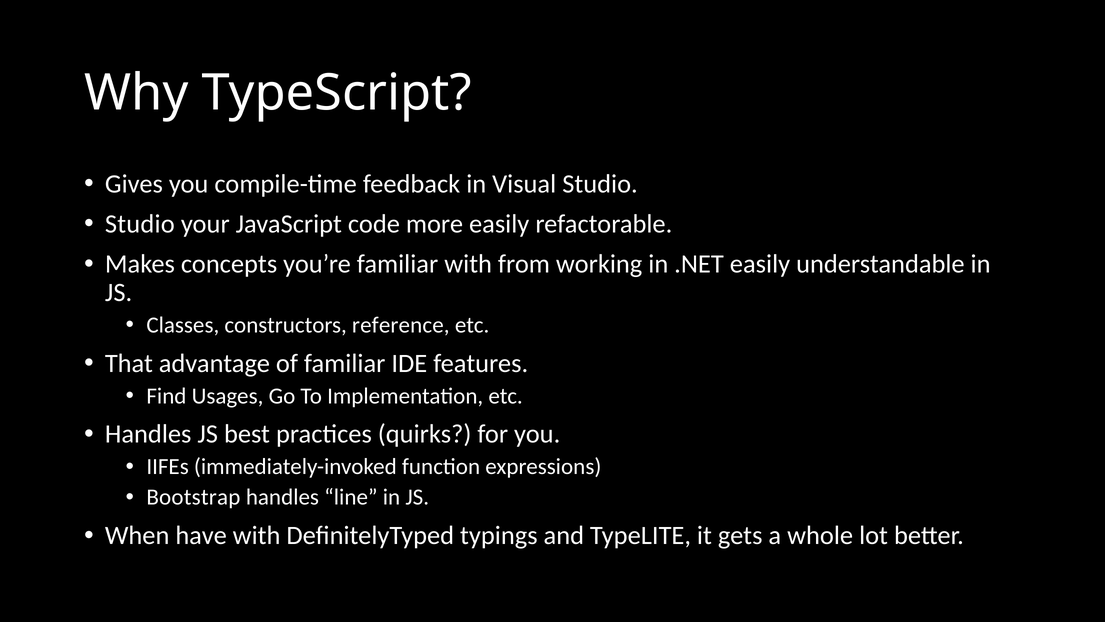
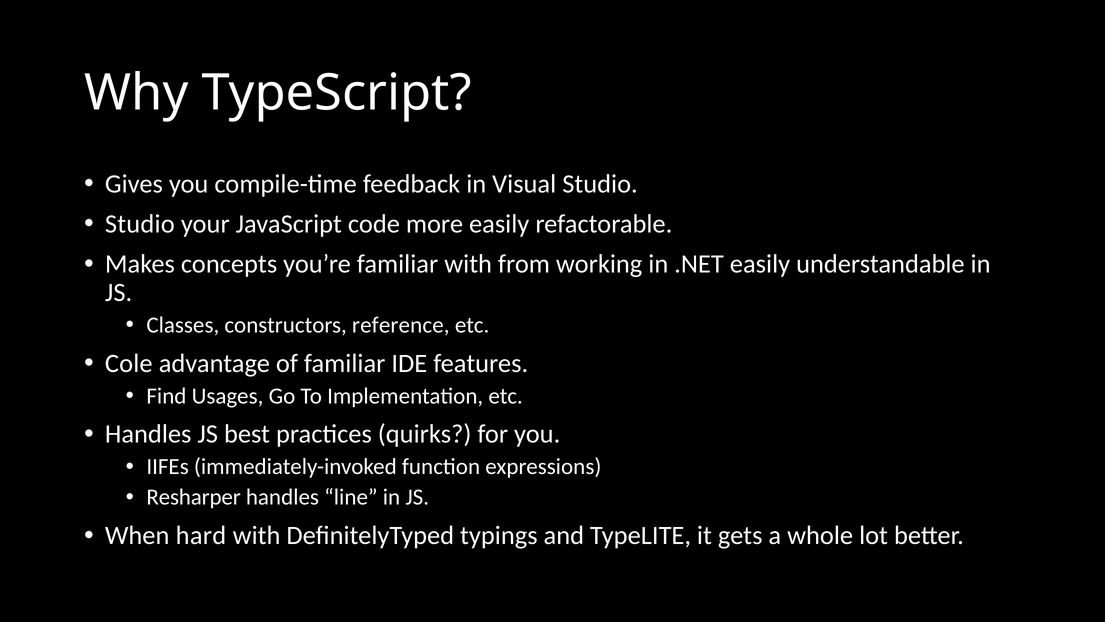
That: That -> Cole
Bootstrap: Bootstrap -> Resharper
have: have -> hard
